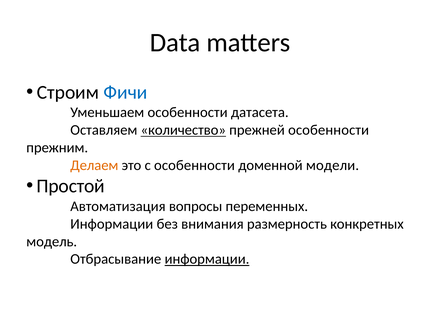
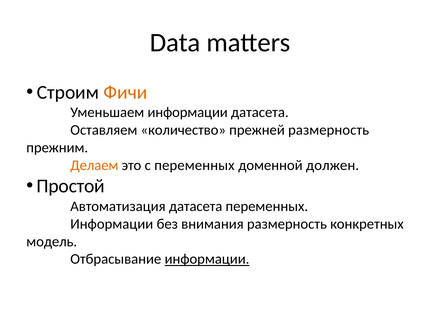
Фичи colour: blue -> orange
Уменьшаем особенности: особенности -> информации
количество underline: present -> none
прежней особенности: особенности -> размерность
с особенности: особенности -> переменных
модели: модели -> должен
Автоматизация вопросы: вопросы -> датасета
